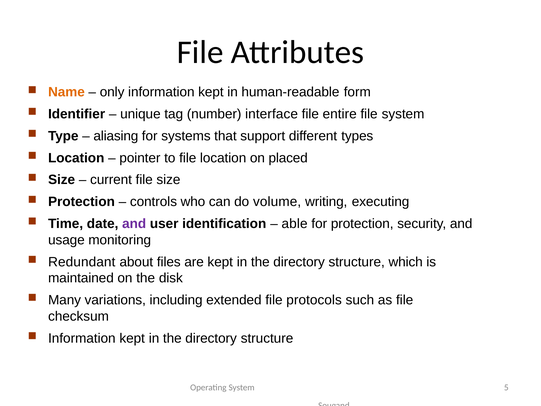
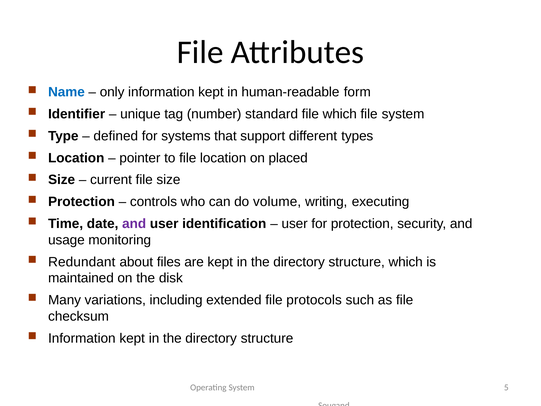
Name colour: orange -> blue
interface: interface -> standard
file entire: entire -> which
aliasing: aliasing -> defined
able at (295, 224): able -> user
